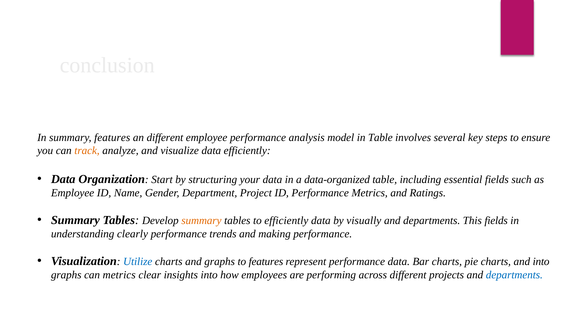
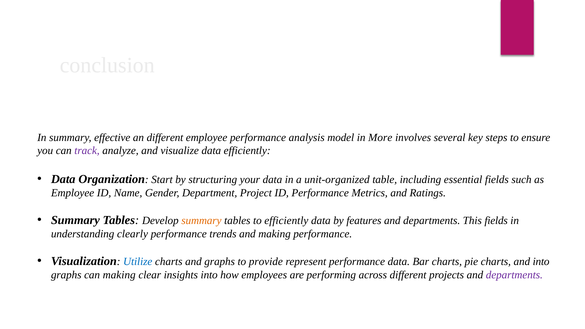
summary features: features -> effective
in Table: Table -> More
track colour: orange -> purple
data-organized: data-organized -> unit-organized
visually: visually -> features
to features: features -> provide
can metrics: metrics -> making
departments at (514, 275) colour: blue -> purple
